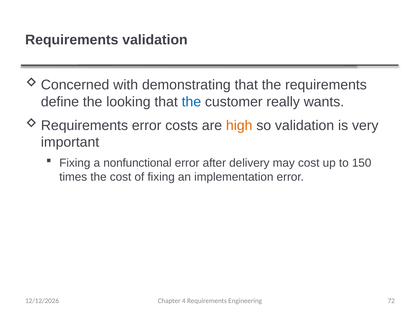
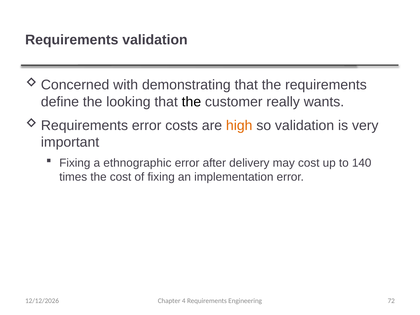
the at (191, 102) colour: blue -> black
nonfunctional: nonfunctional -> ethnographic
150: 150 -> 140
